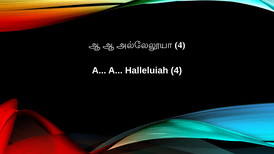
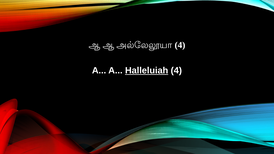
Halleluiah underline: none -> present
